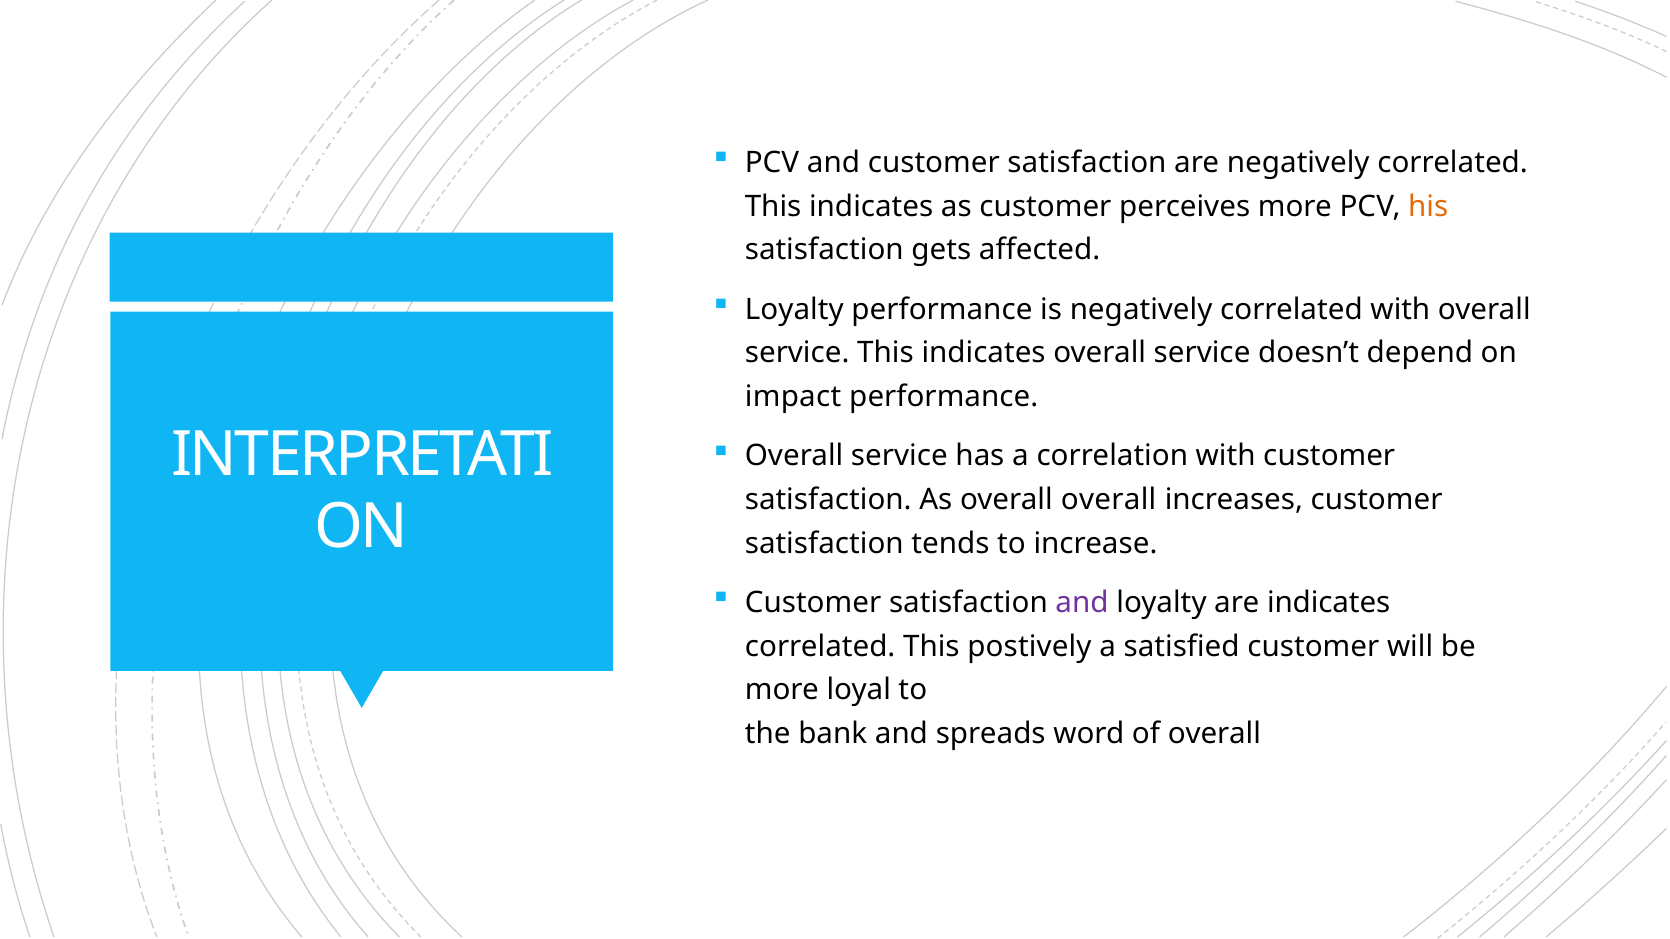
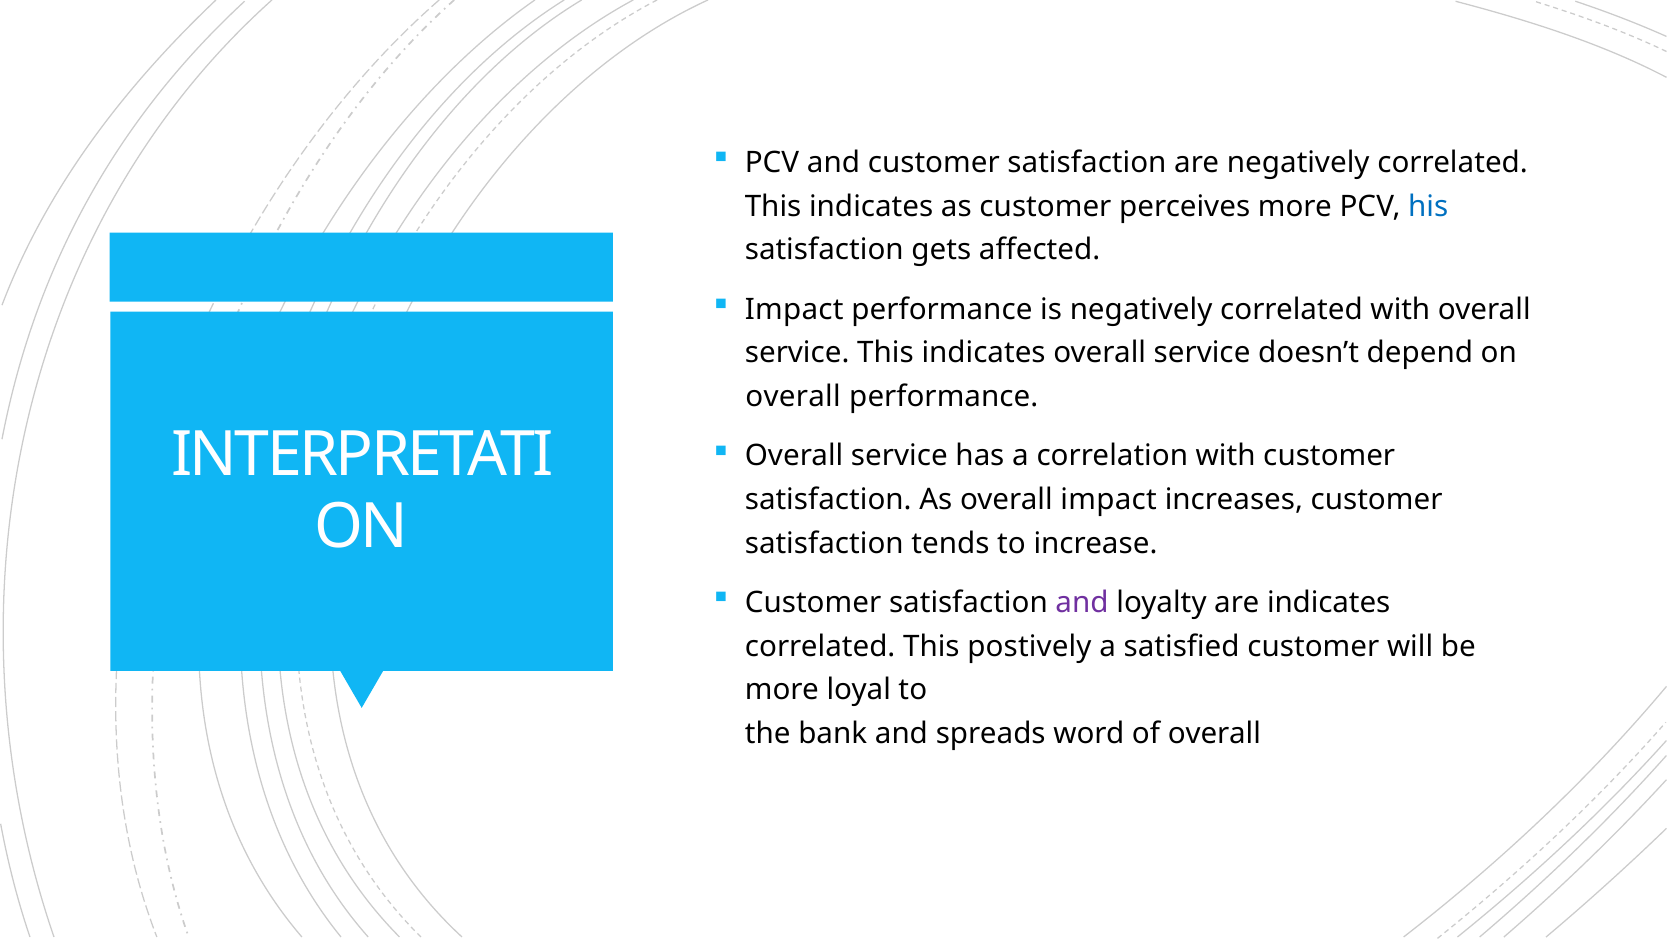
his colour: orange -> blue
Loyalty at (794, 310): Loyalty -> Impact
impact at (793, 397): impact -> overall
overall overall: overall -> impact
